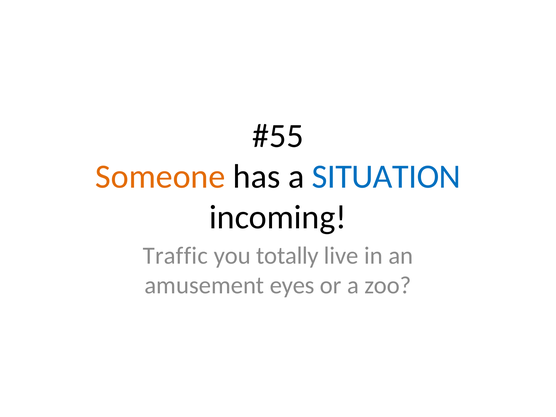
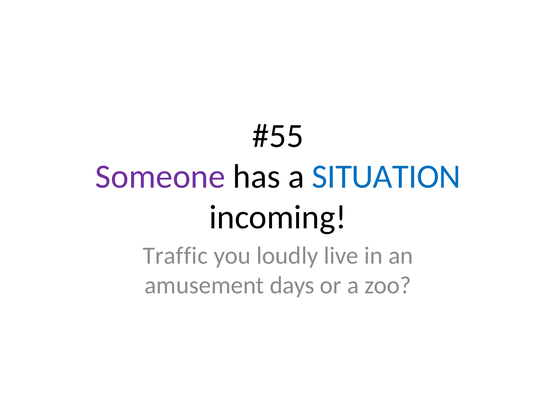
Someone colour: orange -> purple
totally: totally -> loudly
eyes: eyes -> days
